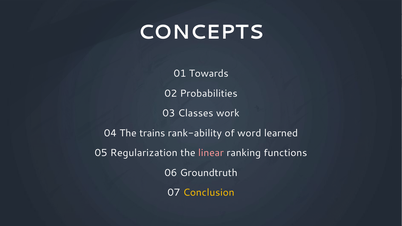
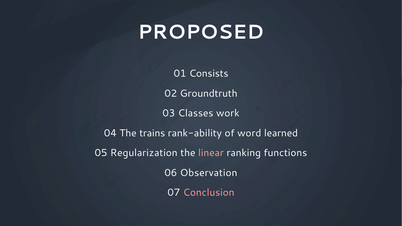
CONCEPTS: CONCEPTS -> PROPOSED
Towards: Towards -> Consists
Probabilities: Probabilities -> Groundtruth
Groundtruth: Groundtruth -> Observation
Conclusion colour: yellow -> pink
